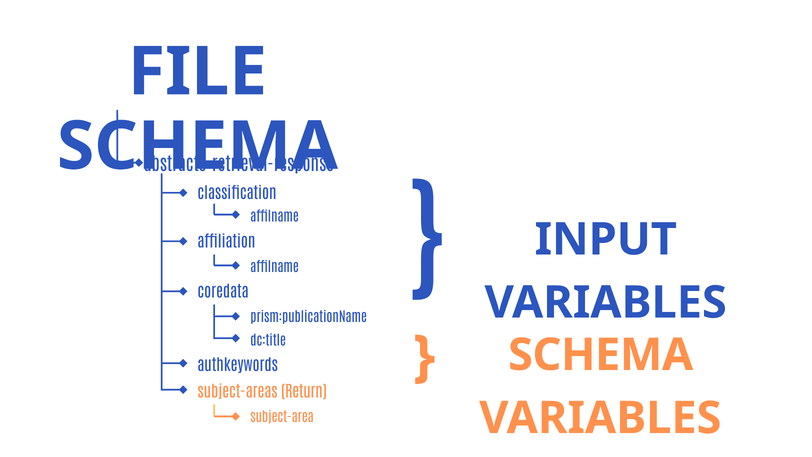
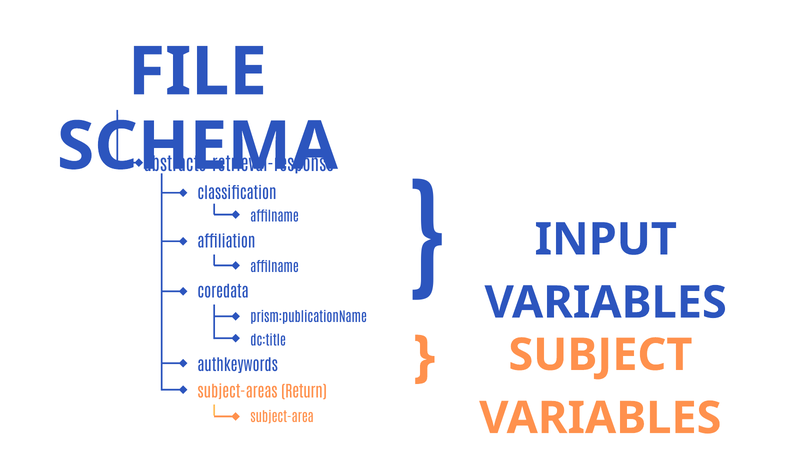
SCHEMA at (601, 355): SCHEMA -> SUBJECT
